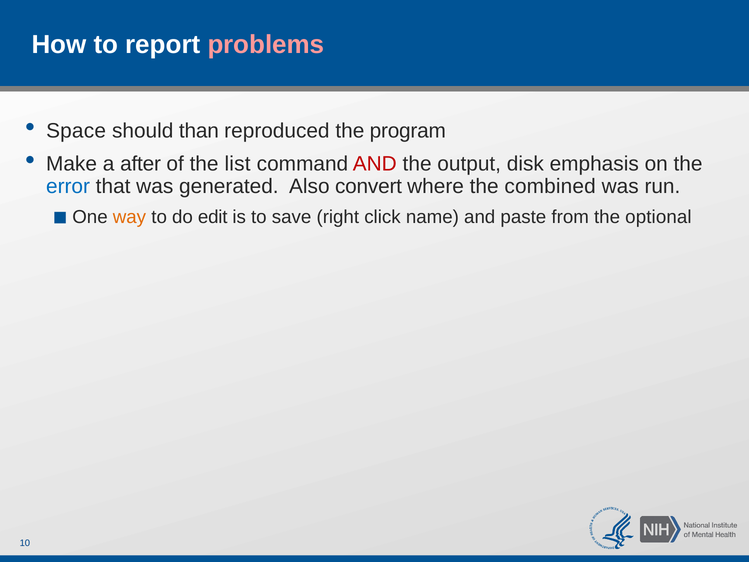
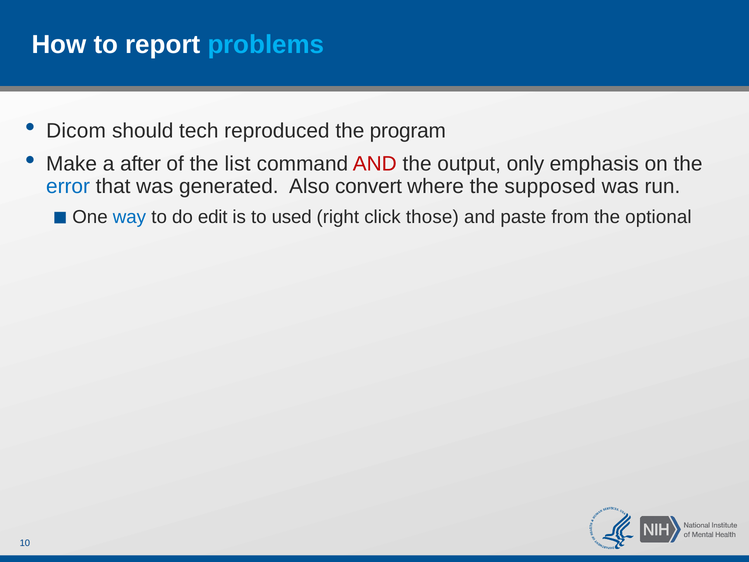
problems colour: pink -> light blue
Space: Space -> Dicom
than: than -> tech
disk: disk -> only
combined: combined -> supposed
way colour: orange -> blue
save: save -> used
name: name -> those
